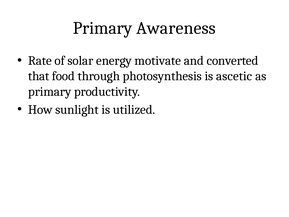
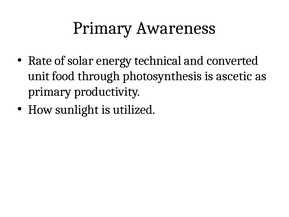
motivate: motivate -> technical
that: that -> unit
